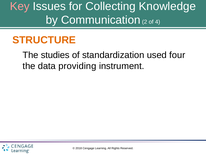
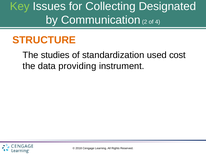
Key colour: pink -> light green
Knowledge: Knowledge -> Designated
four: four -> cost
